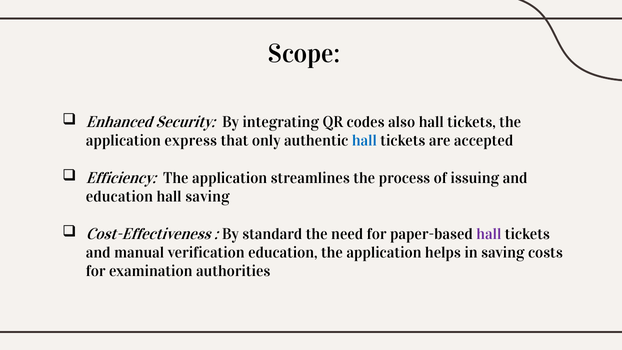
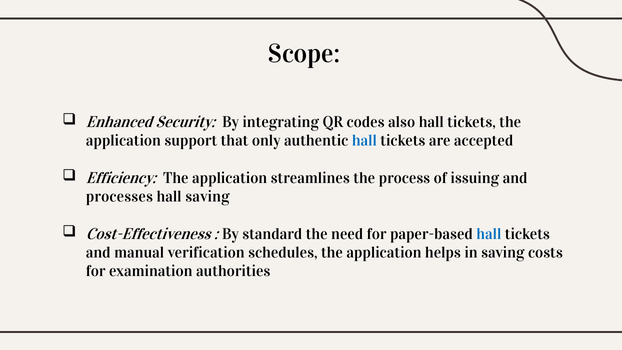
express: express -> support
education at (119, 197): education -> processes
hall at (489, 234) colour: purple -> blue
verification education: education -> schedules
